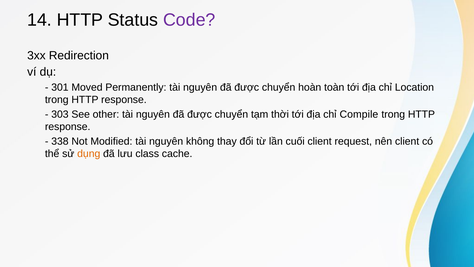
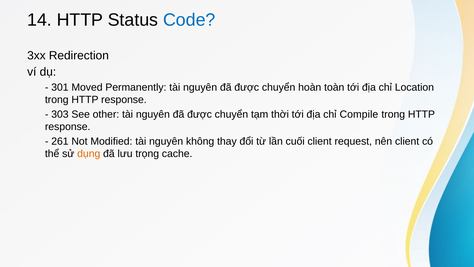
Code colour: purple -> blue
338: 338 -> 261
class: class -> trọng
